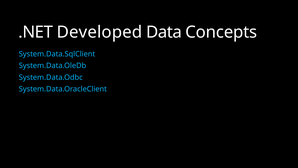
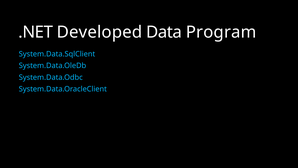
Concepts: Concepts -> Program
